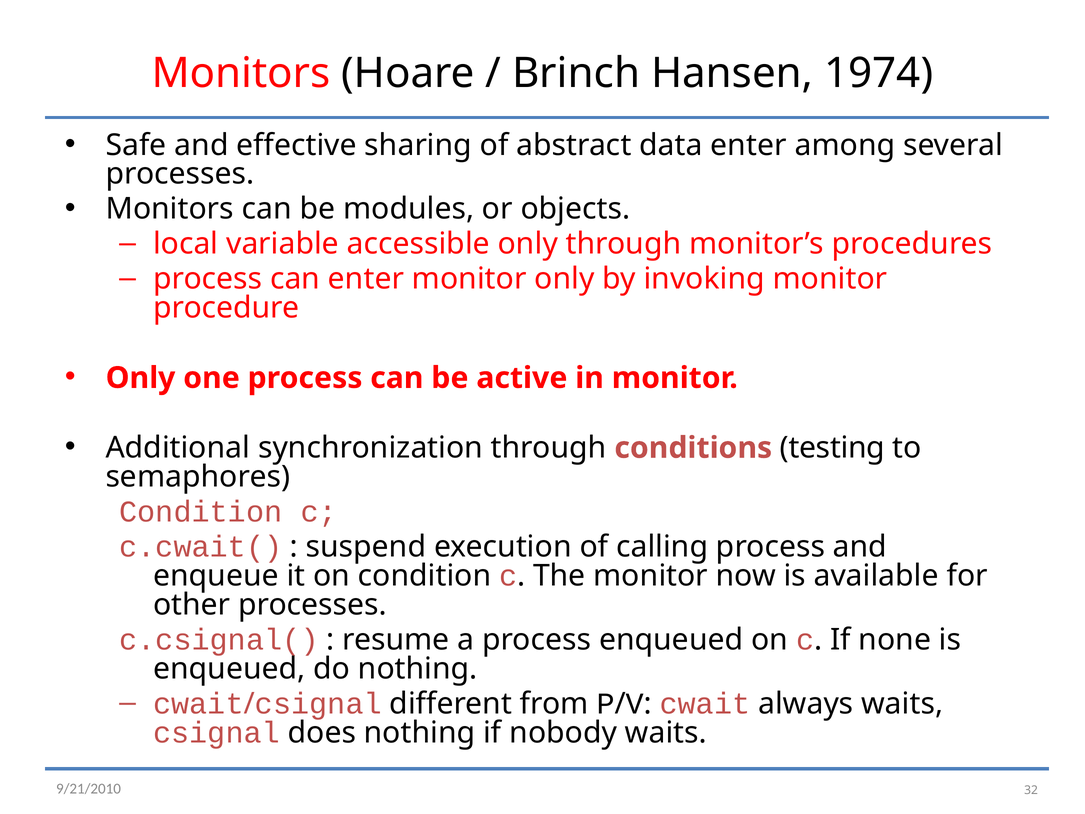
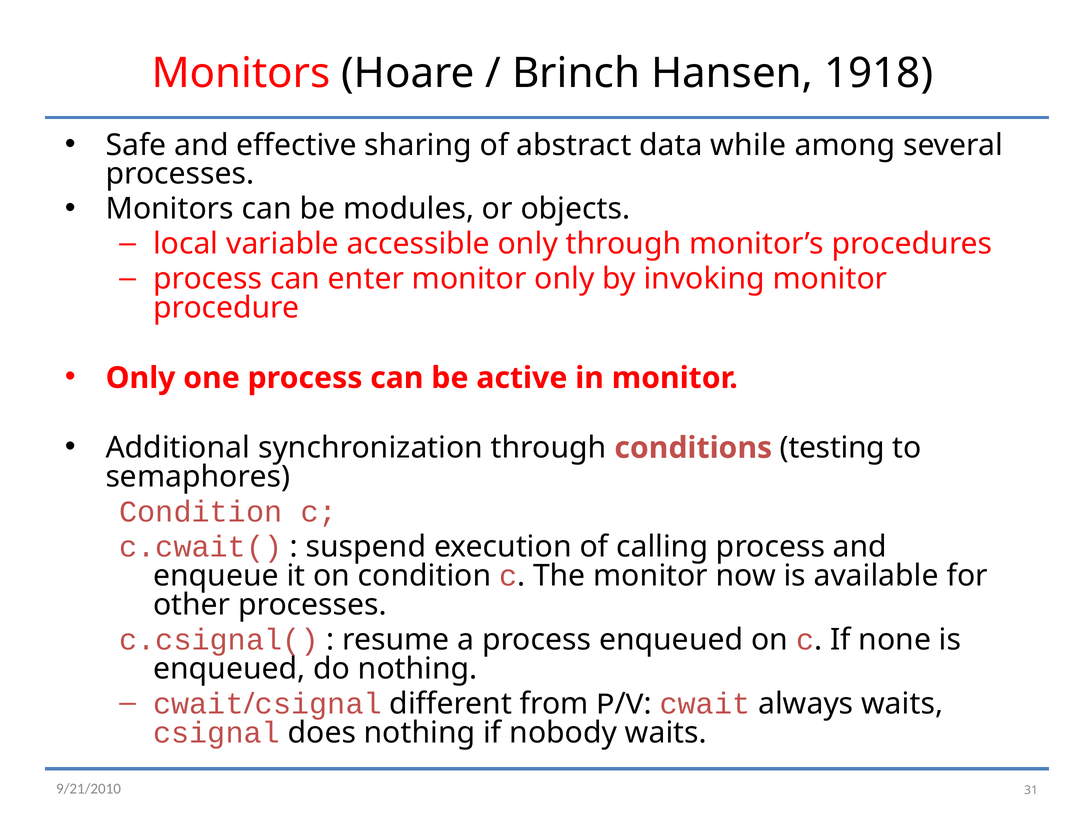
1974: 1974 -> 1918
data enter: enter -> while
32: 32 -> 31
